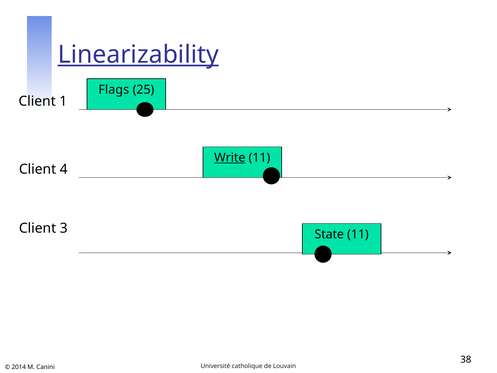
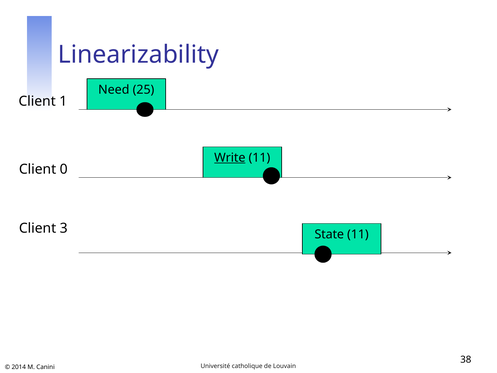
Linearizability underline: present -> none
Flags: Flags -> Need
4: 4 -> 0
